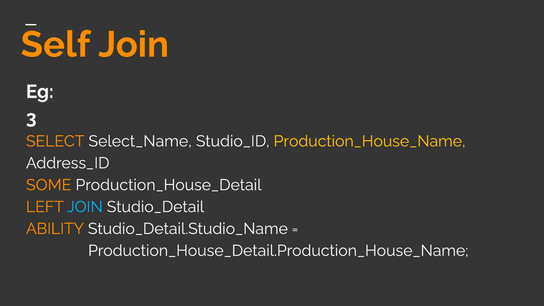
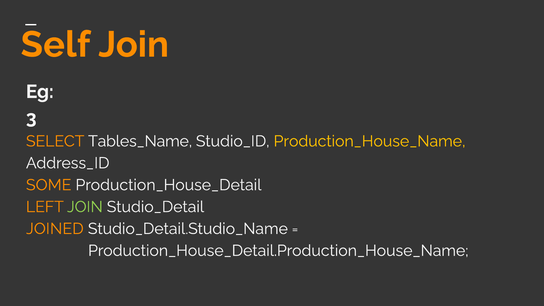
Select_Name: Select_Name -> Tables_Name
JOIN at (85, 207) colour: light blue -> light green
ABILITY: ABILITY -> JOINED
